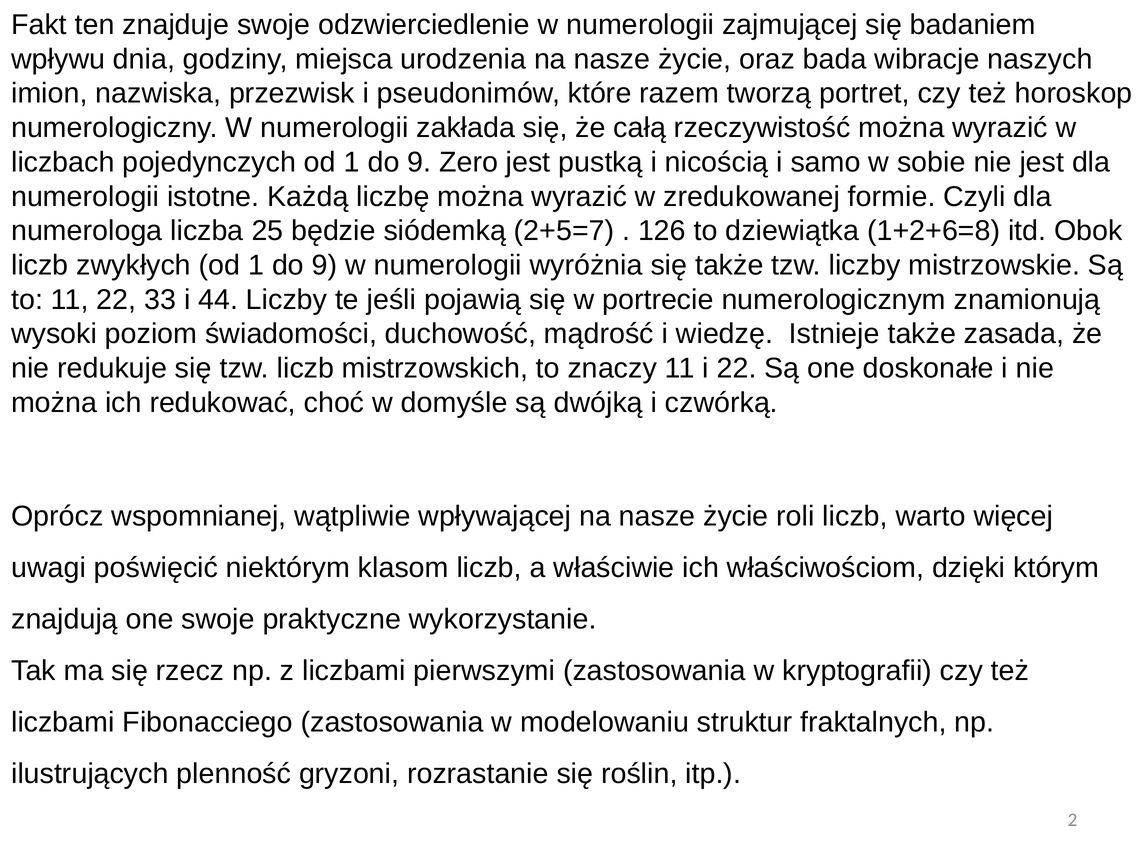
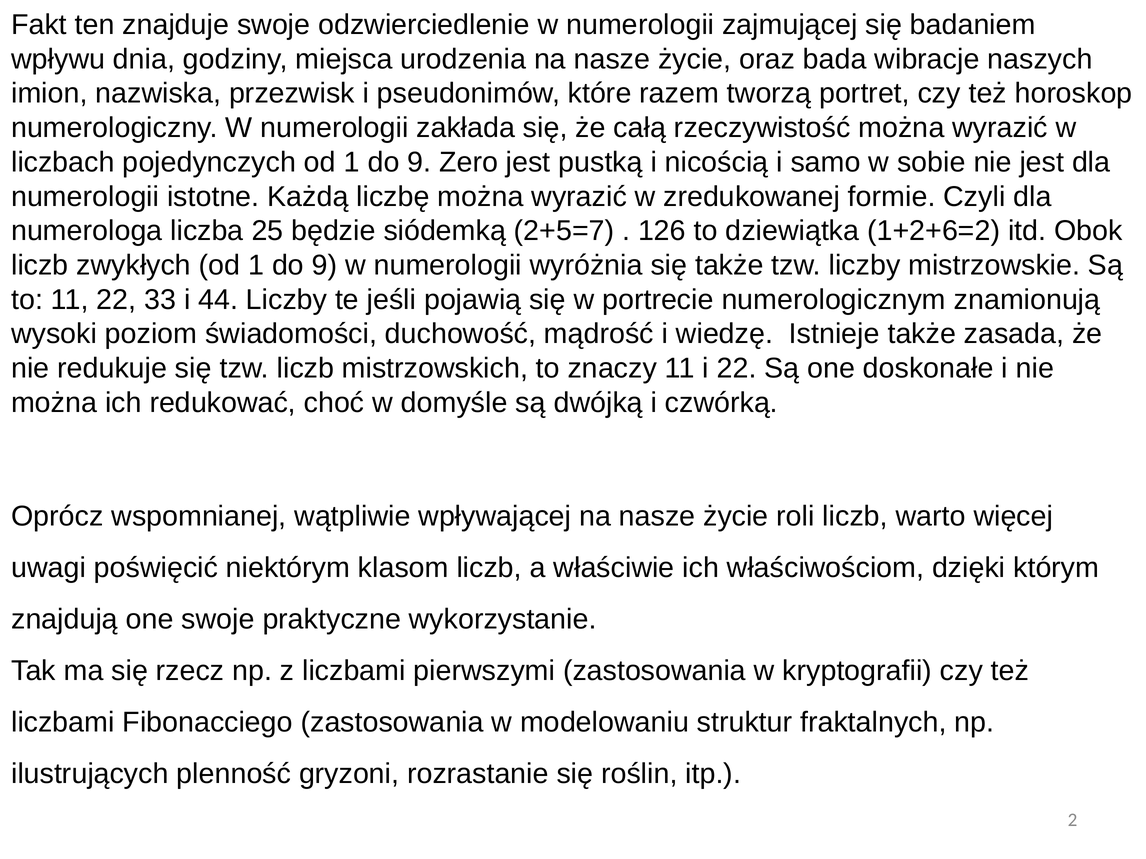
1+2+6=8: 1+2+6=8 -> 1+2+6=2
